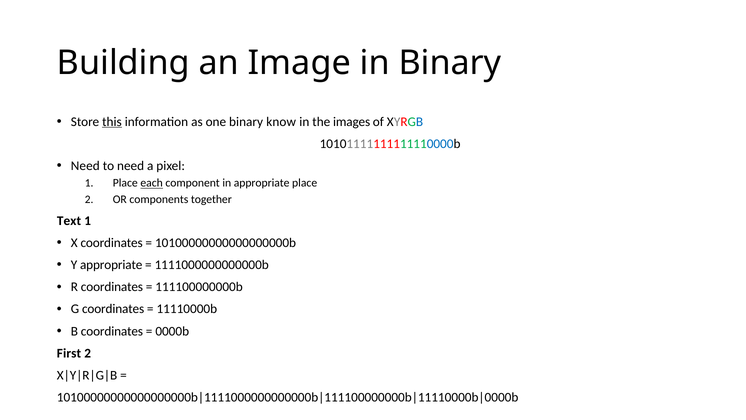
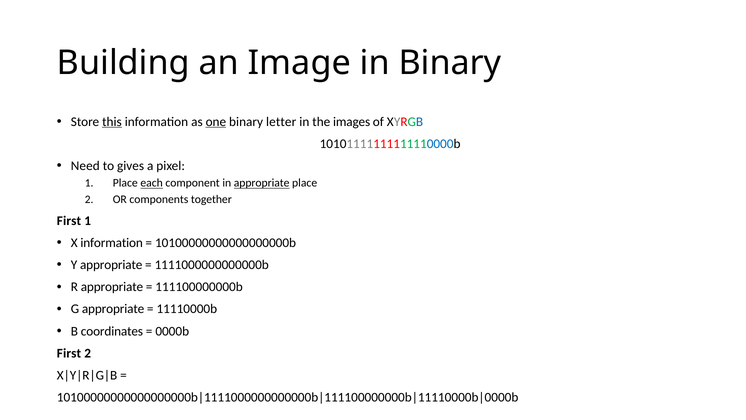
one underline: none -> present
know: know -> letter
to need: need -> gives
appropriate at (262, 183) underline: none -> present
Text at (69, 221): Text -> First
X coordinates: coordinates -> information
R coordinates: coordinates -> appropriate
G coordinates: coordinates -> appropriate
